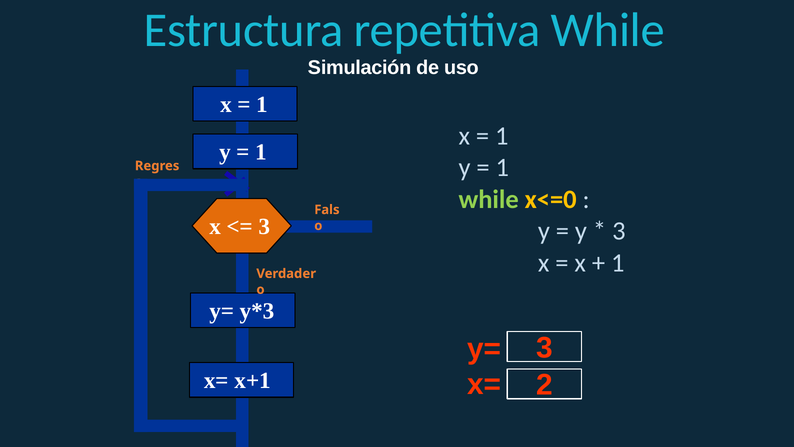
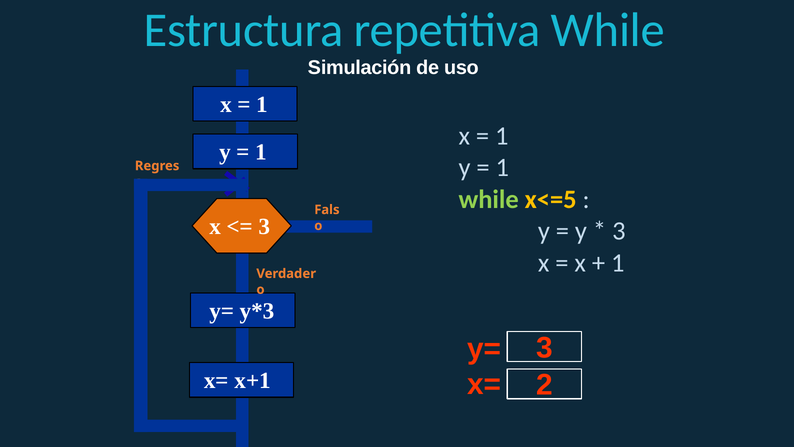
x<=0: x<=0 -> x<=5
